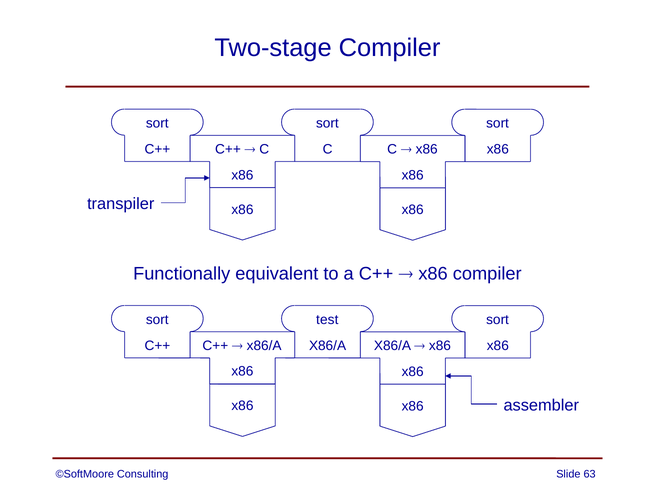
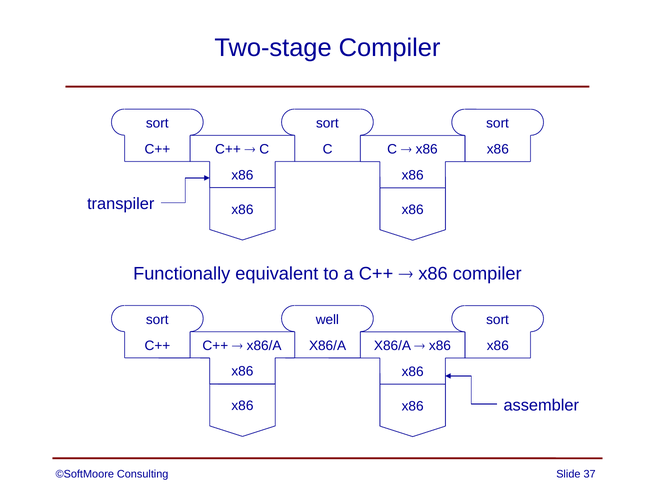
test: test -> well
63: 63 -> 37
